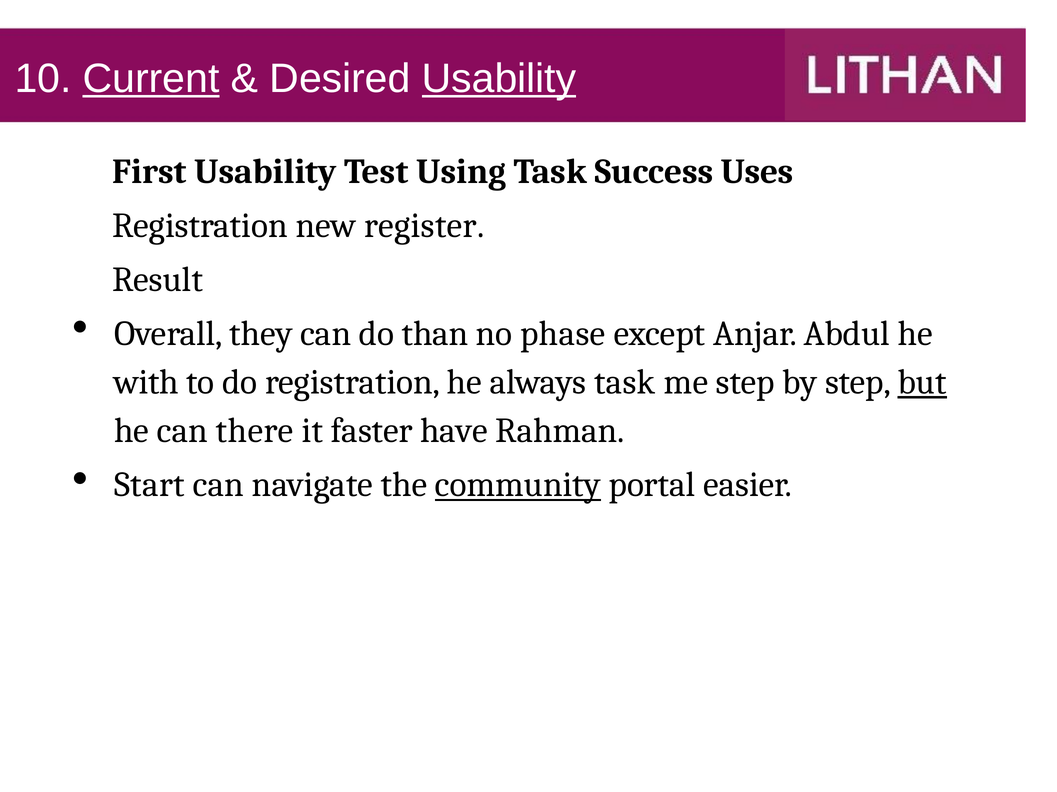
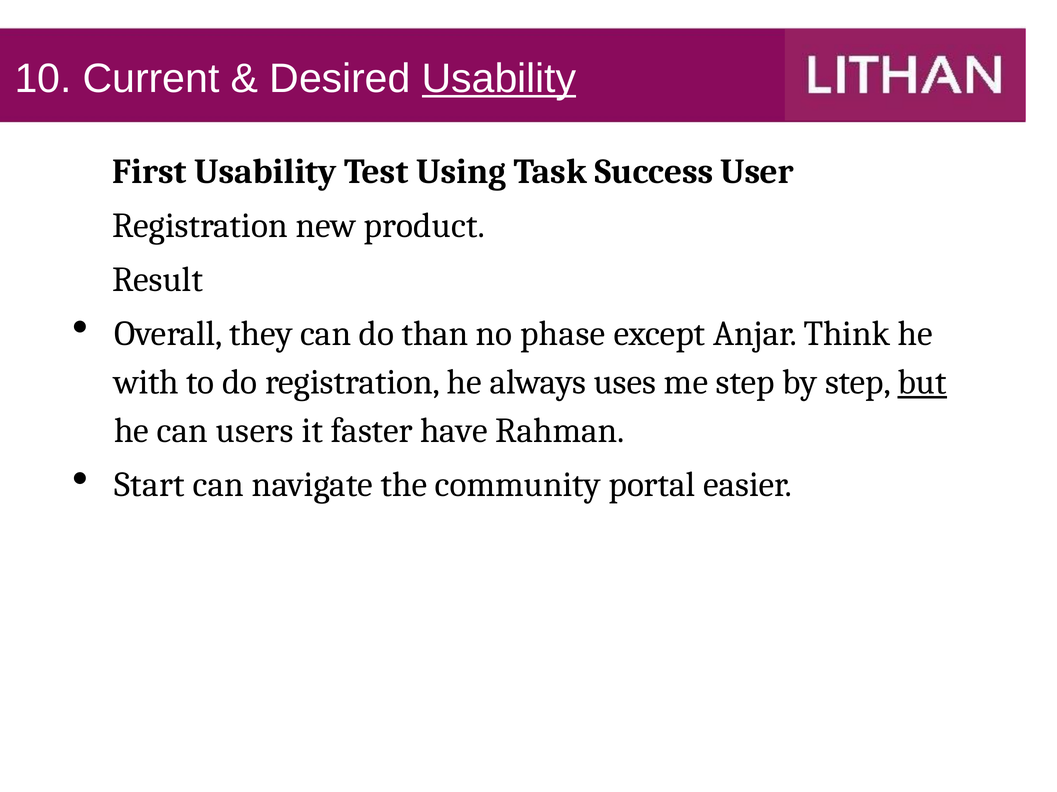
Current underline: present -> none
Uses: Uses -> User
register: register -> product
Abdul: Abdul -> Think
always task: task -> uses
there: there -> users
community underline: present -> none
